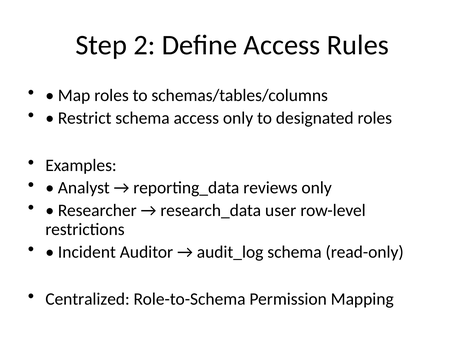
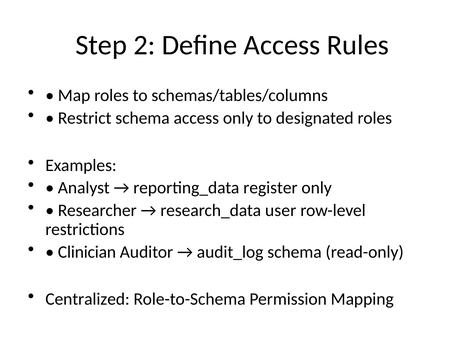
reviews: reviews -> register
Incident: Incident -> Clinician
